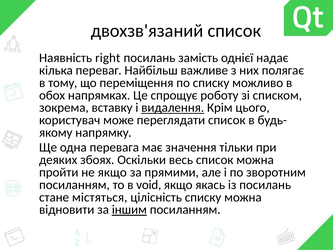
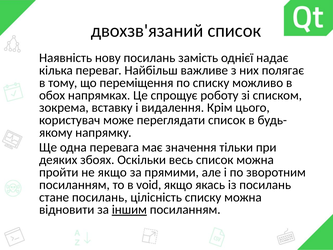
right: right -> нову
видалення underline: present -> none
стане містяться: містяться -> посилань
